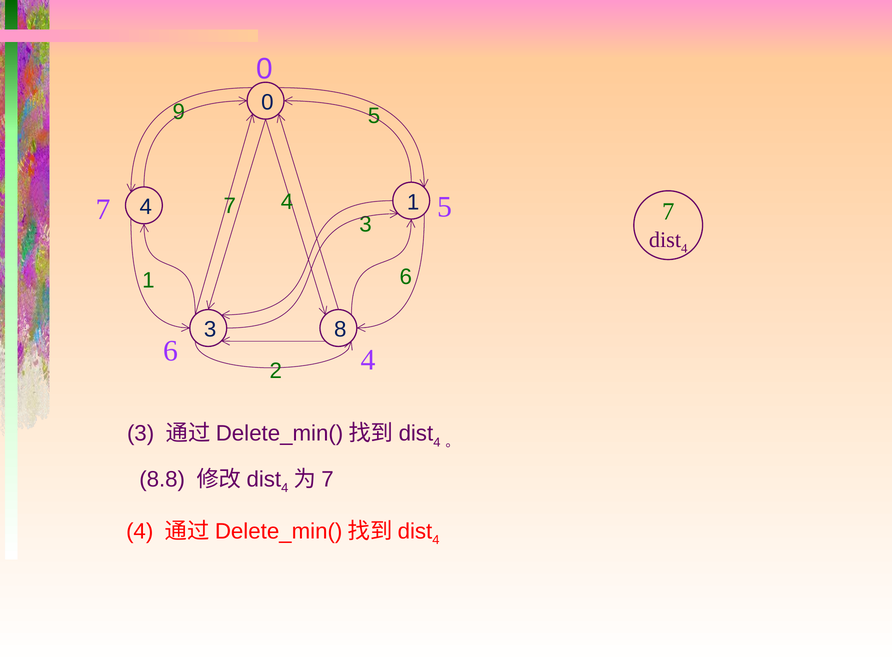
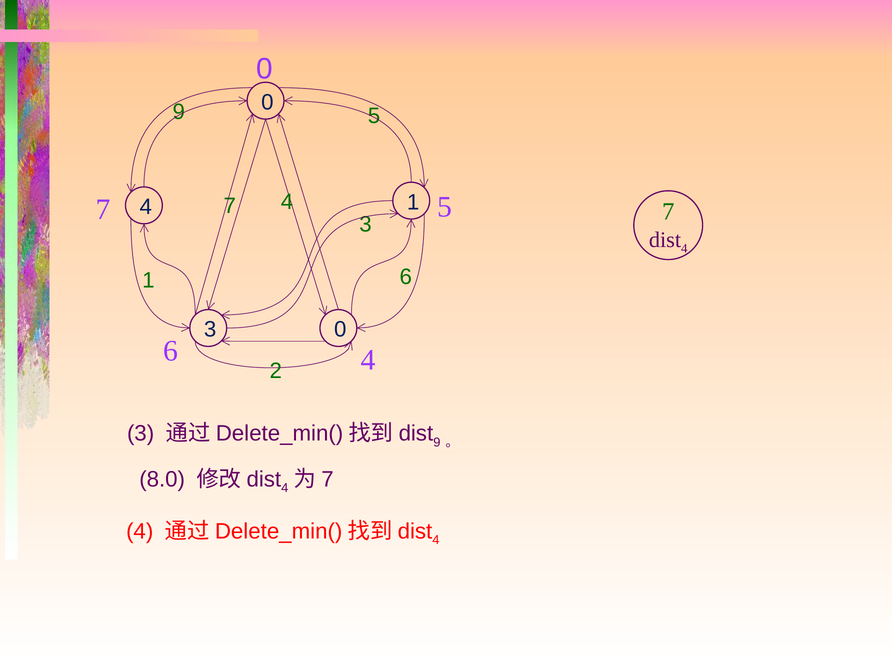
3 8: 8 -> 0
4 at (437, 442): 4 -> 9
8.8: 8.8 -> 8.0
